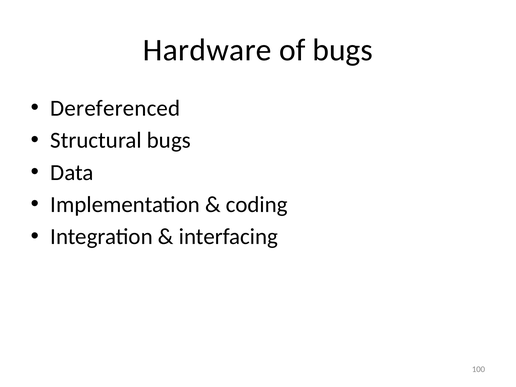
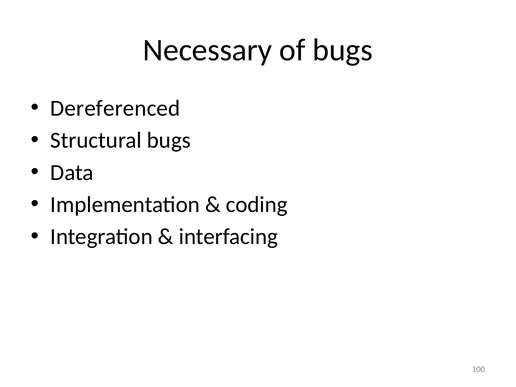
Hardware: Hardware -> Necessary
